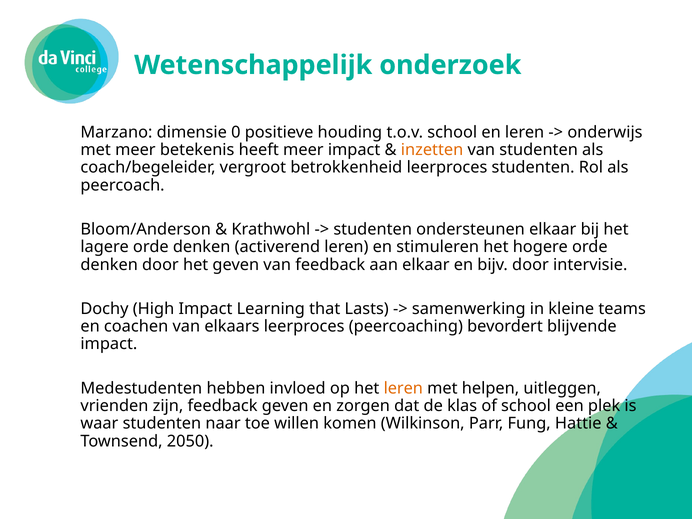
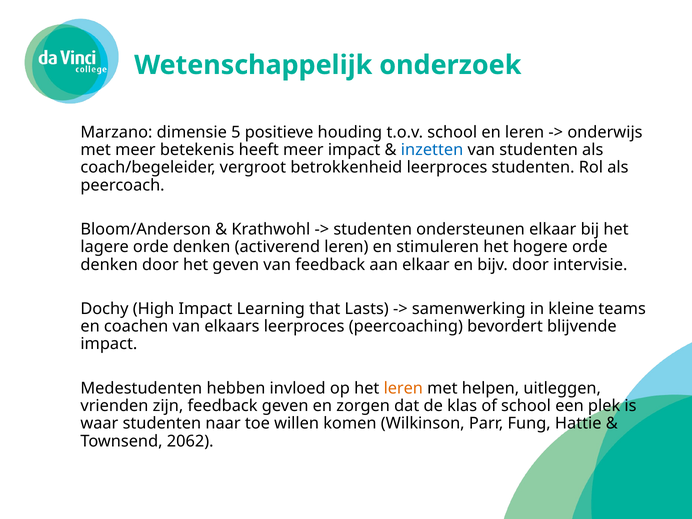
0: 0 -> 5
inzetten colour: orange -> blue
2050: 2050 -> 2062
